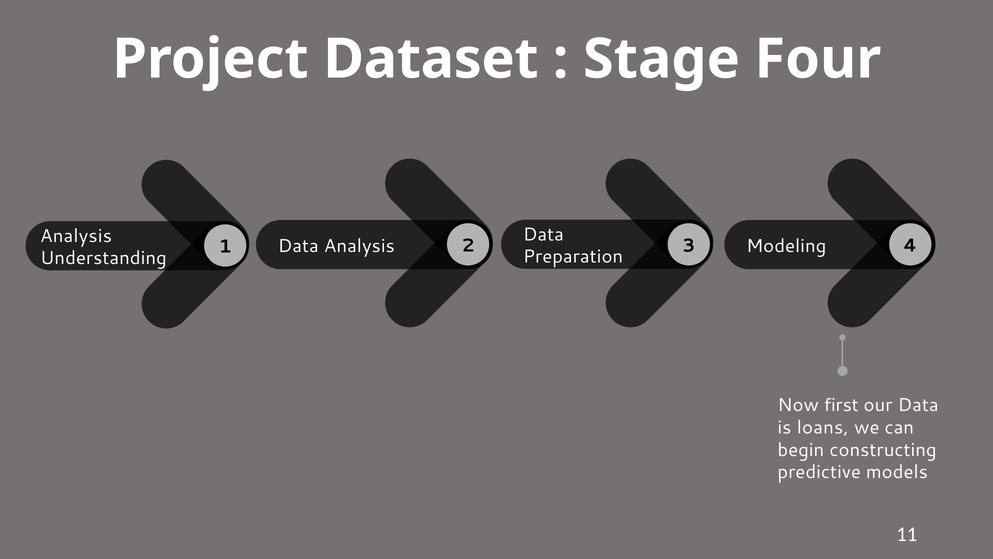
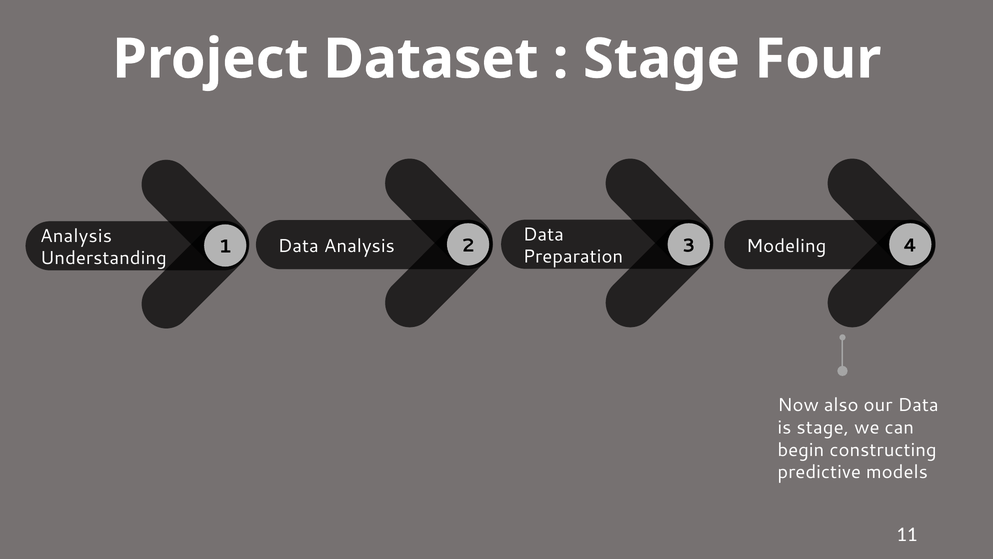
first: first -> also
is loans: loans -> stage
